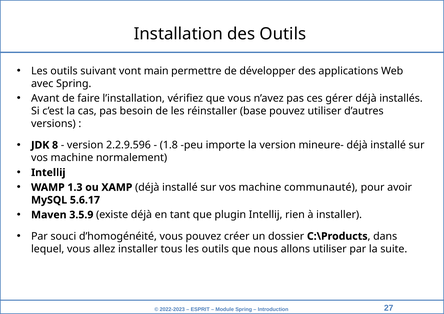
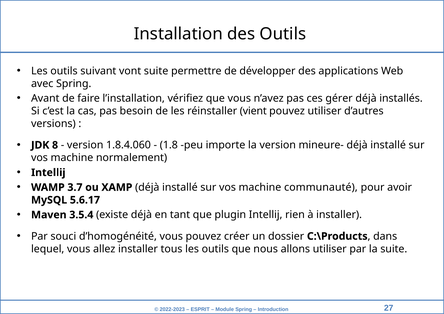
vont main: main -> suite
base: base -> vient
2.2.9.596: 2.2.9.596 -> 1.8.4.060
1.3: 1.3 -> 3.7
3.5.9: 3.5.9 -> 3.5.4
